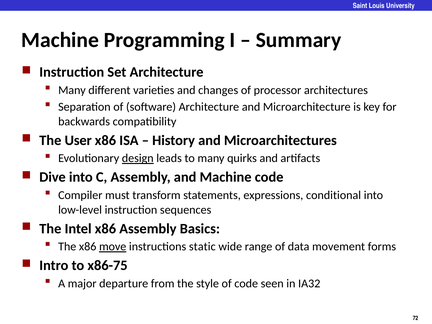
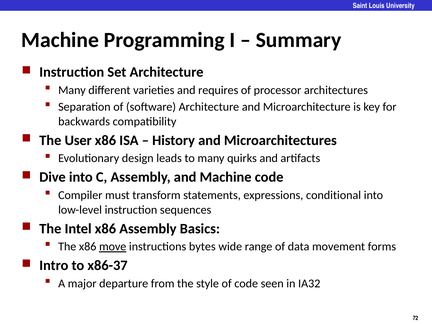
changes: changes -> requires
design underline: present -> none
static: static -> bytes
x86-75: x86-75 -> x86-37
